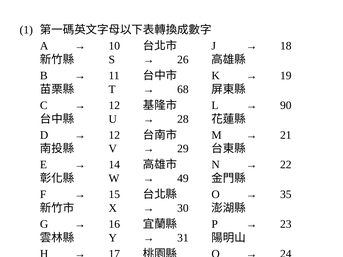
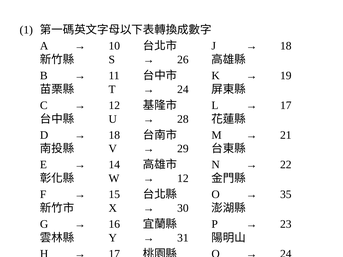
68 at (183, 89): 68 -> 24
90 at (286, 105): 90 -> 17
12 at (114, 135): 12 -> 18
49 at (183, 179): 49 -> 12
